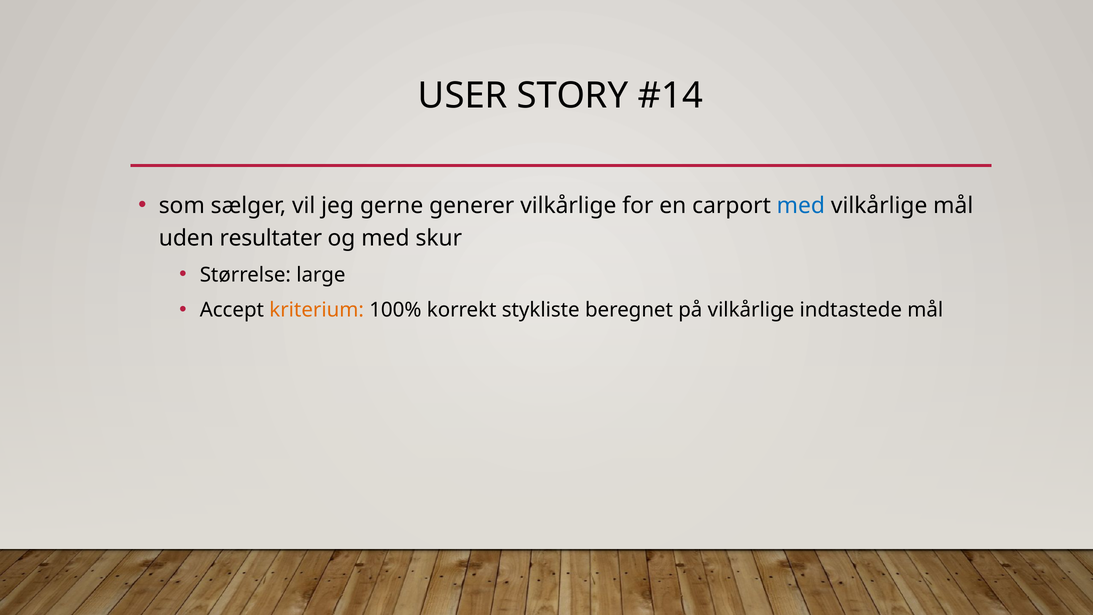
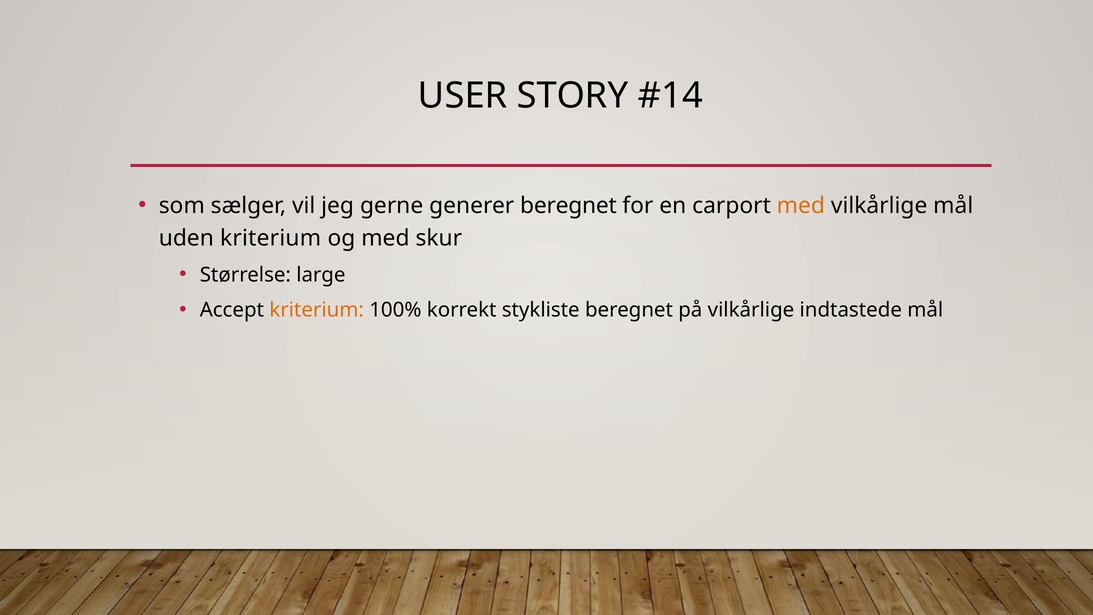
generer vilkårlige: vilkårlige -> beregnet
med at (801, 206) colour: blue -> orange
uden resultater: resultater -> kriterium
